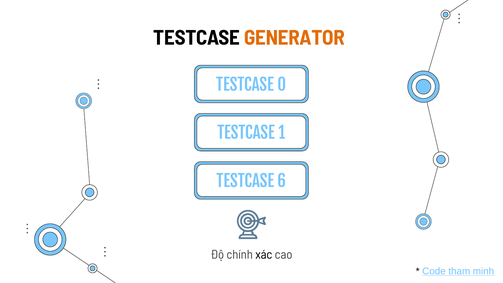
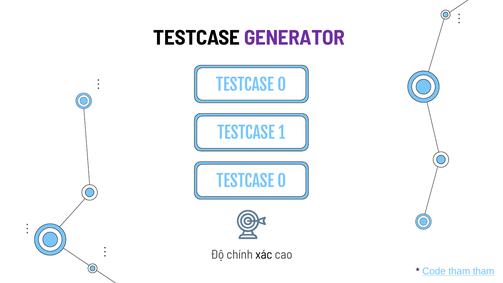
GENERATOR colour: orange -> purple
6 at (282, 182): 6 -> 0
tham minh: minh -> tham
